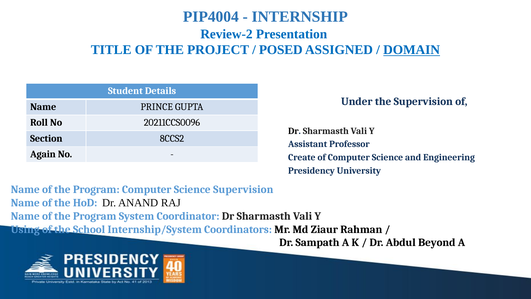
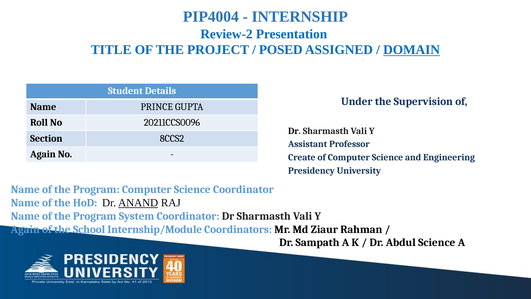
Science Supervision: Supervision -> Coordinator
ANAND underline: none -> present
Using at (25, 229): Using -> Again
Internship/System: Internship/System -> Internship/Module
Abdul Beyond: Beyond -> Science
